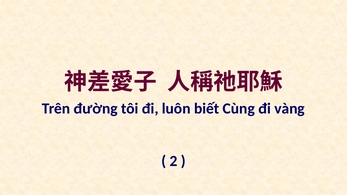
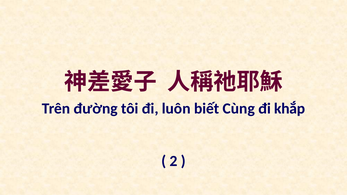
vàng: vàng -> khắp
